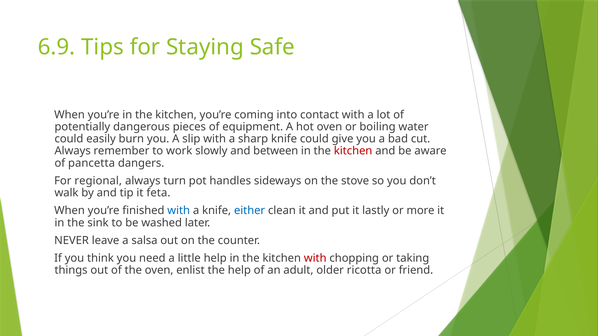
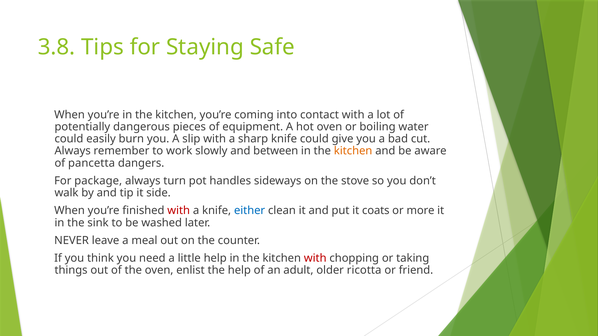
6.9: 6.9 -> 3.8
kitchen at (353, 151) colour: red -> orange
regional: regional -> package
feta: feta -> side
with at (179, 211) colour: blue -> red
lastly: lastly -> coats
salsa: salsa -> meal
